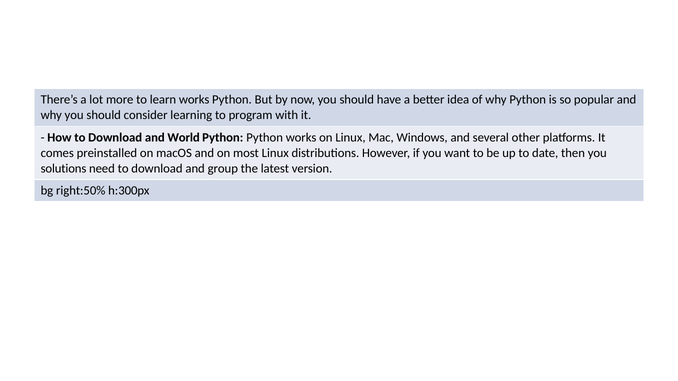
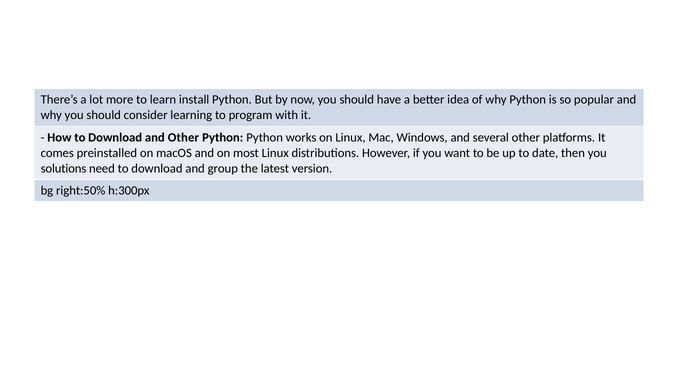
learn works: works -> install
and World: World -> Other
